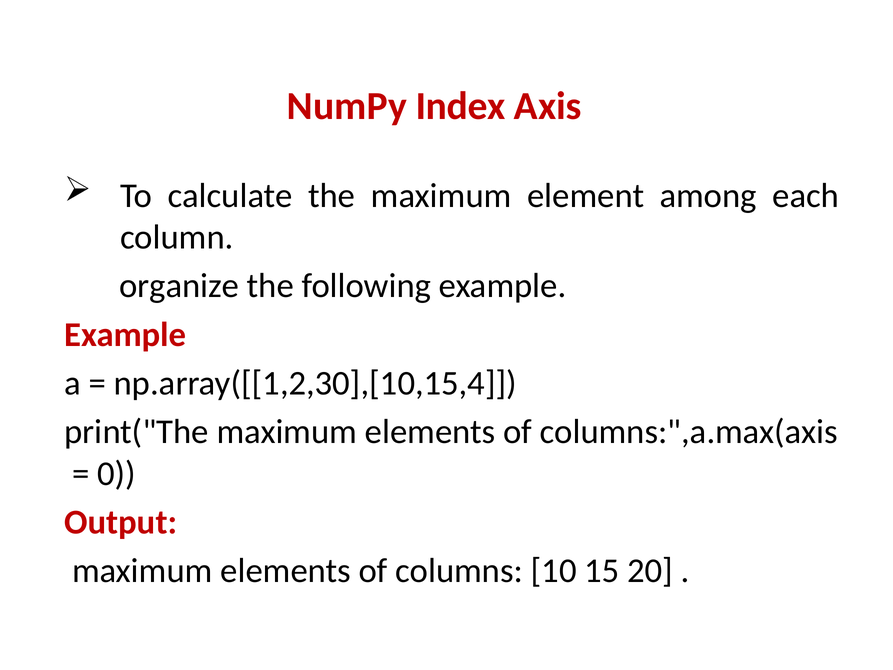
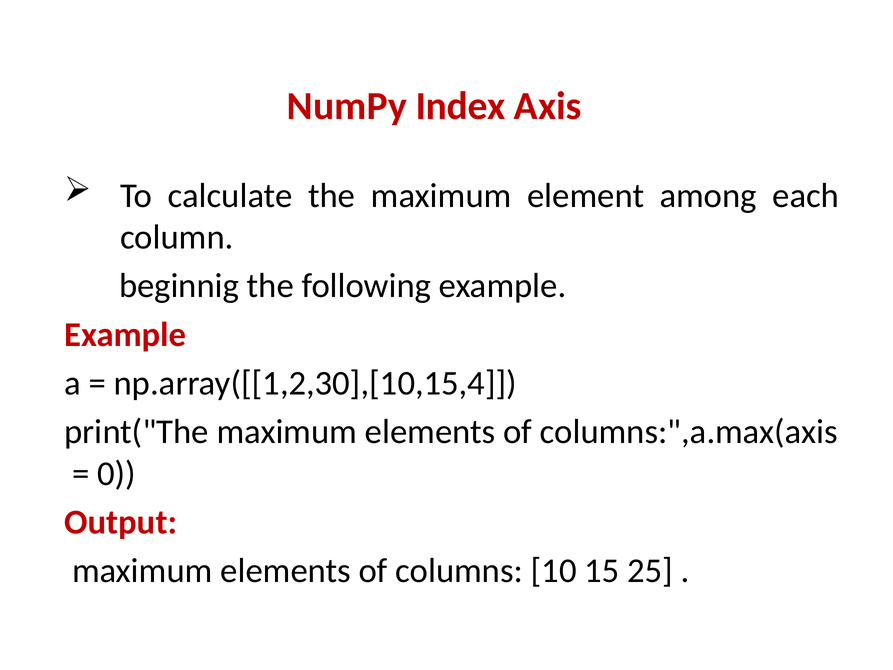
organize: organize -> beginnig
20: 20 -> 25
